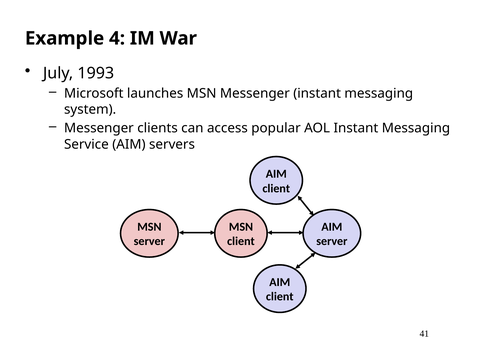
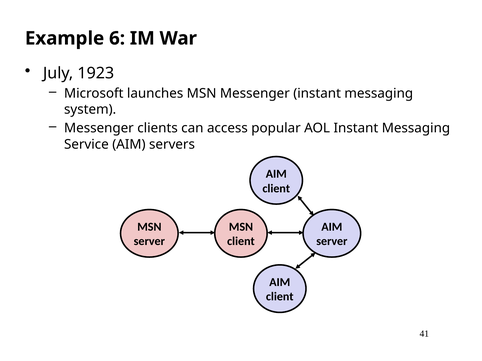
4: 4 -> 6
1993: 1993 -> 1923
